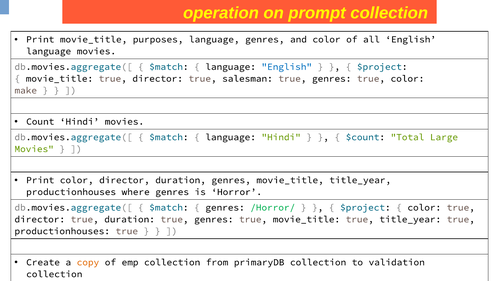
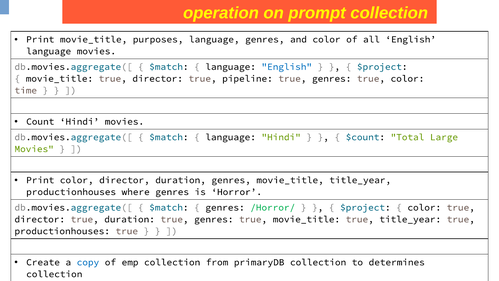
salesman: salesman -> pipeline
make: make -> time
copy colour: orange -> blue
validation: validation -> determines
